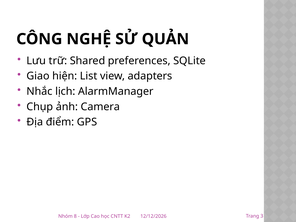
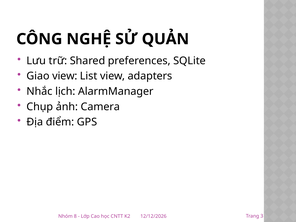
Giao hiện: hiện -> view
